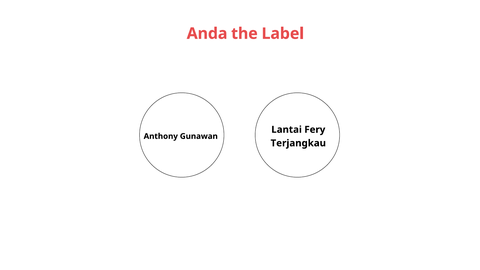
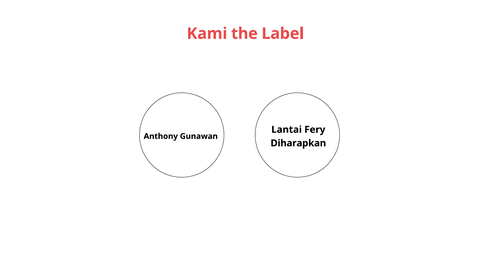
Anda: Anda -> Kami
Terjangkau: Terjangkau -> Diharapkan
